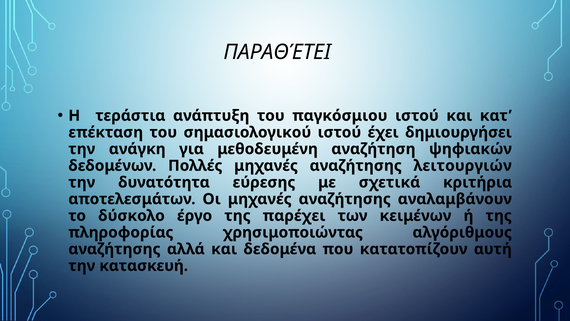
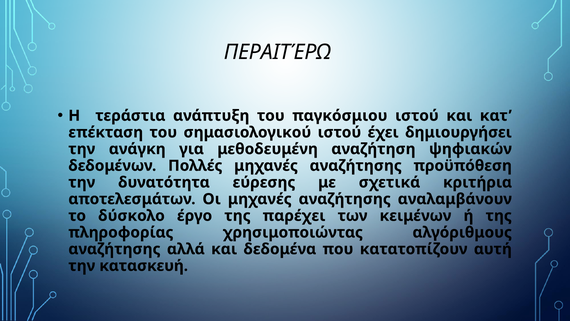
ΠΑΡΑΘΈΤΕΙ: ΠΑΡΑΘΈΤΕΙ -> ΠΕΡΑΙΤΈΡΩ
λειτουργιών: λειτουργιών -> προϋπόθεση
